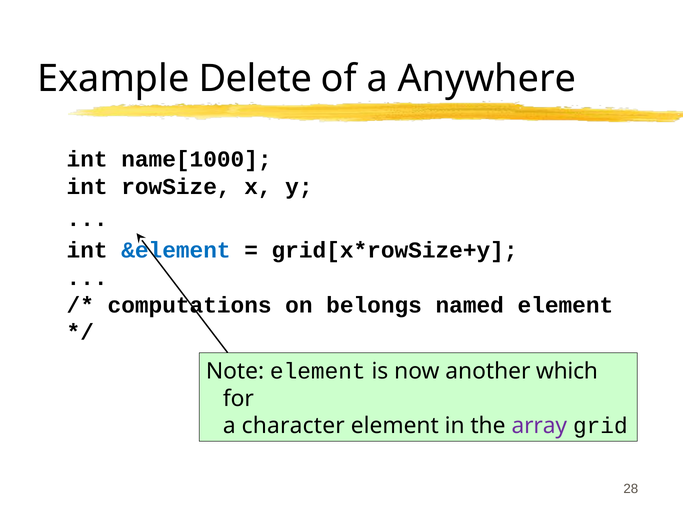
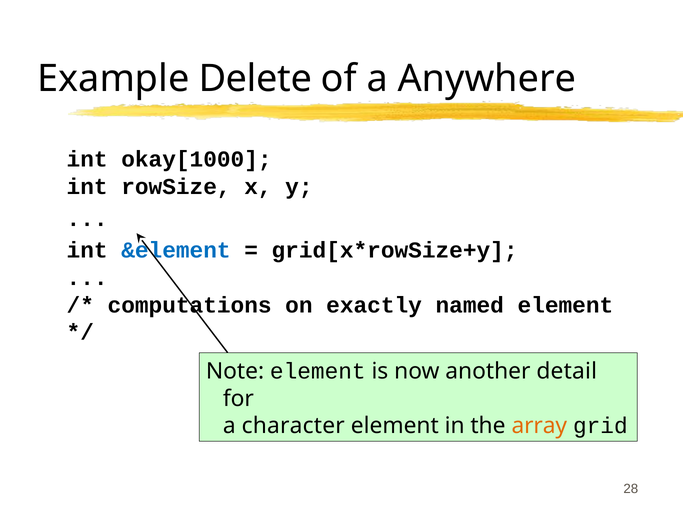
name[1000: name[1000 -> okay[1000
belongs: belongs -> exactly
which: which -> detail
array colour: purple -> orange
